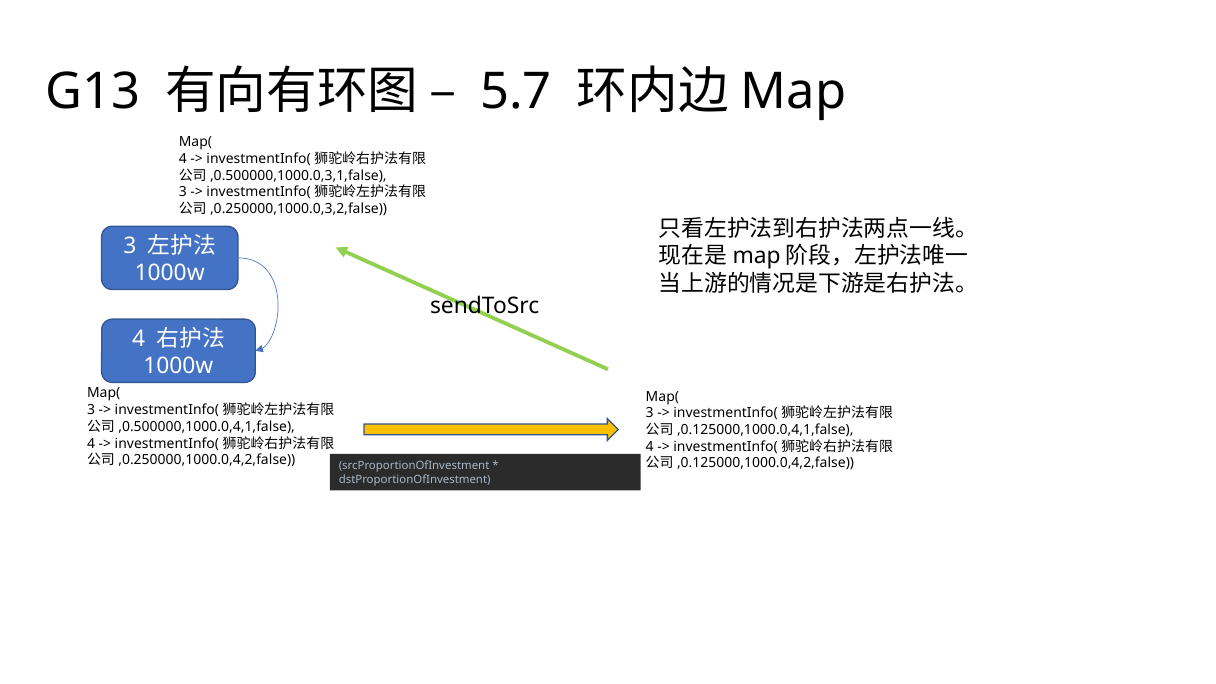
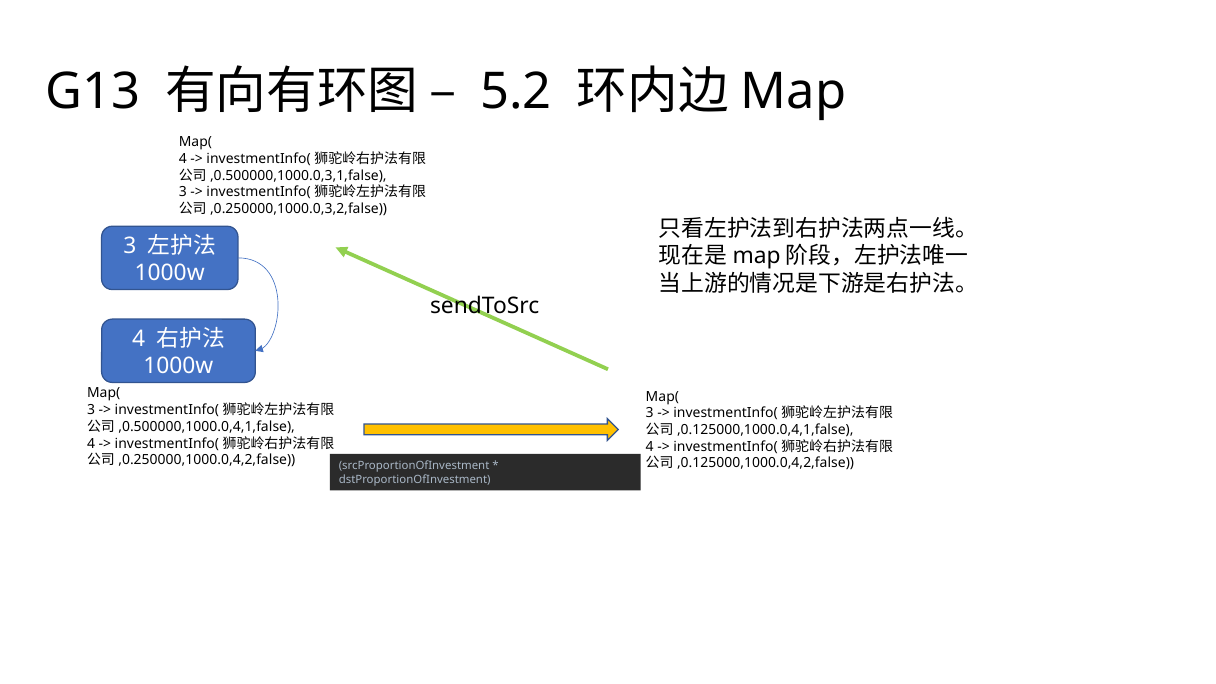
5.7: 5.7 -> 5.2
